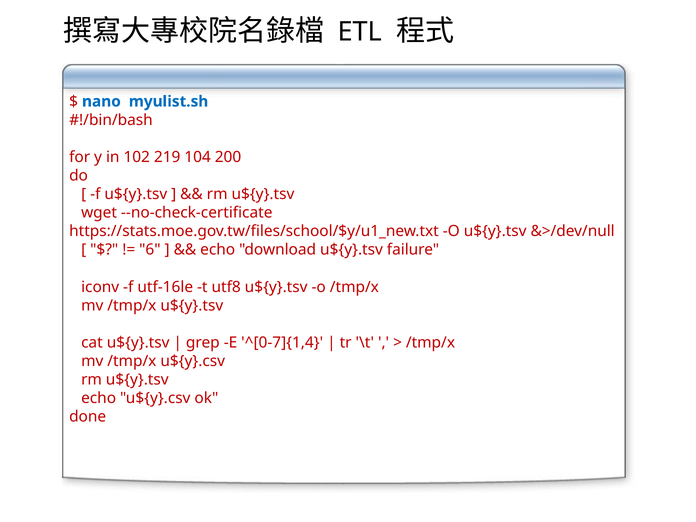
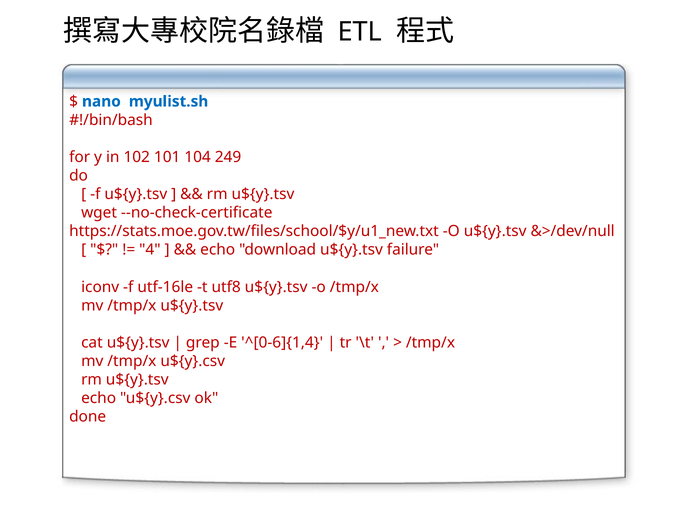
219: 219 -> 101
200: 200 -> 249
6: 6 -> 4
^[0-7]{1,4: ^[0-7]{1,4 -> ^[0-6]{1,4
